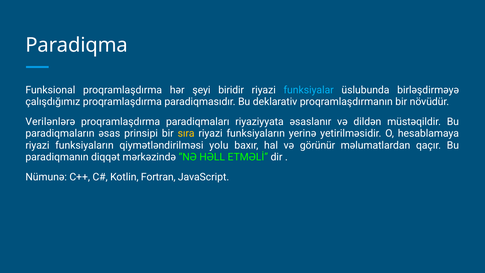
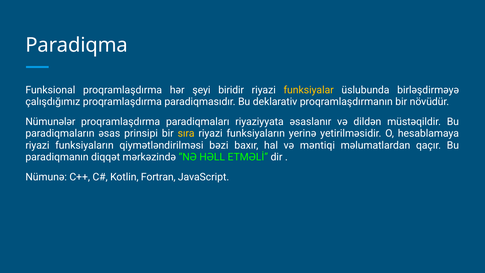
funksiyalar colour: light blue -> yellow
Verilənlərə: Verilənlərə -> Nümunələr
yolu: yolu -> bəzi
görünür: görünür -> məntiqi
